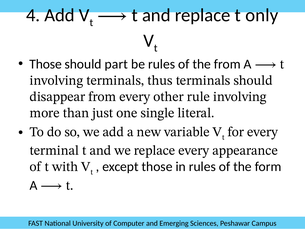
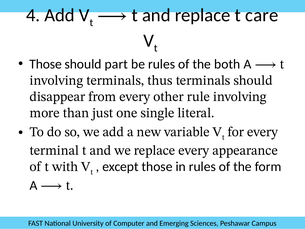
only: only -> care
the from: from -> both
